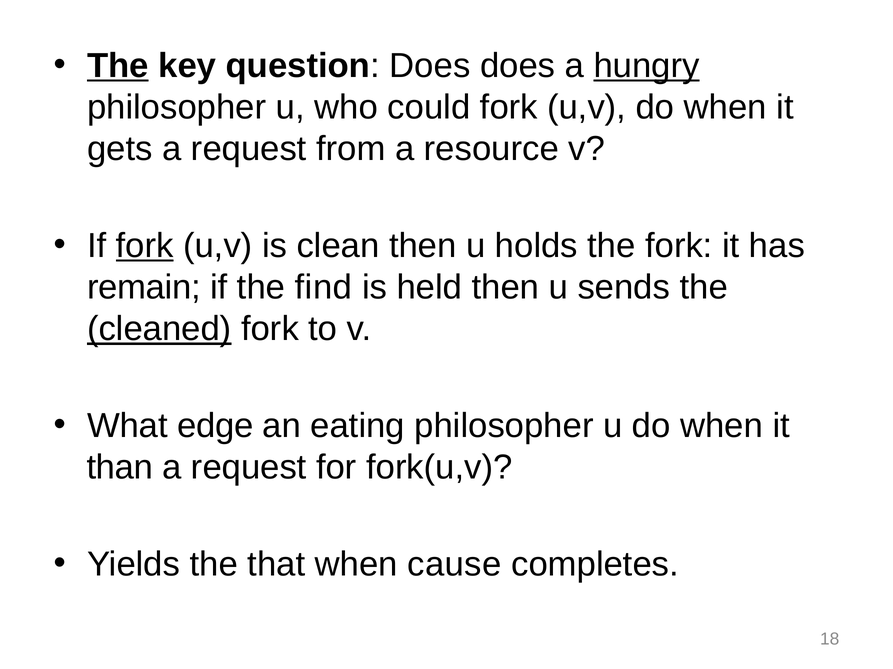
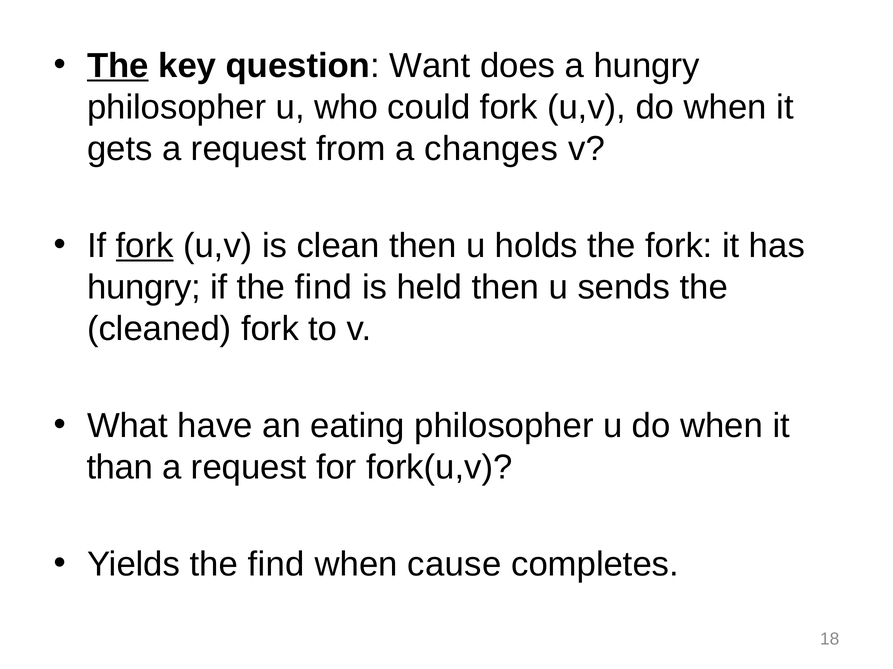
question Does: Does -> Want
hungry at (647, 66) underline: present -> none
resource: resource -> changes
remain at (144, 288): remain -> hungry
cleaned underline: present -> none
edge: edge -> have
Yields the that: that -> find
